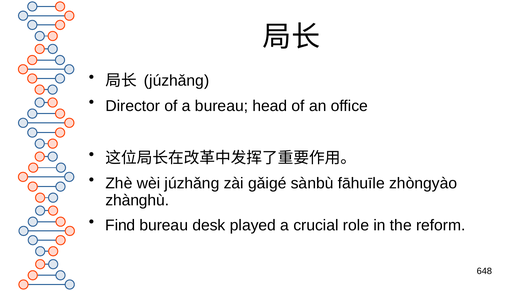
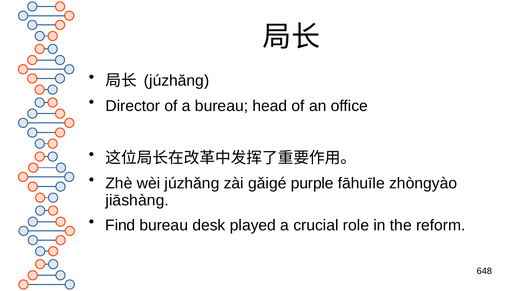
sànbù: sànbù -> purple
zhànghù: zhànghù -> jiāshàng
